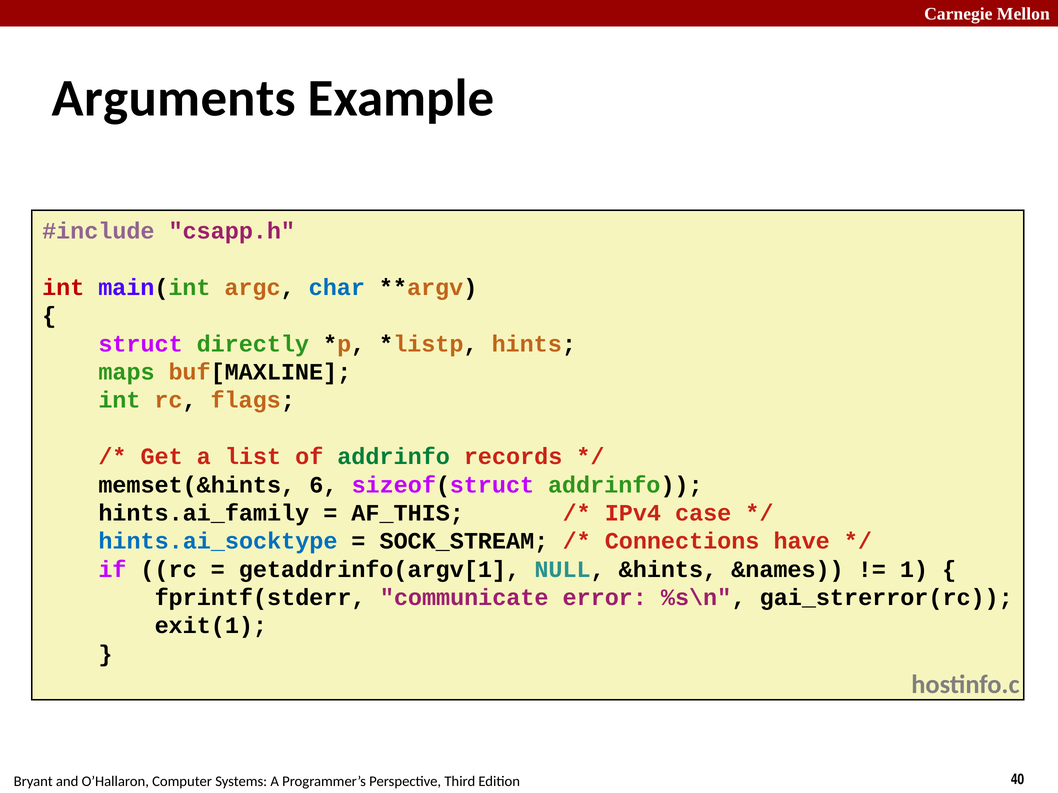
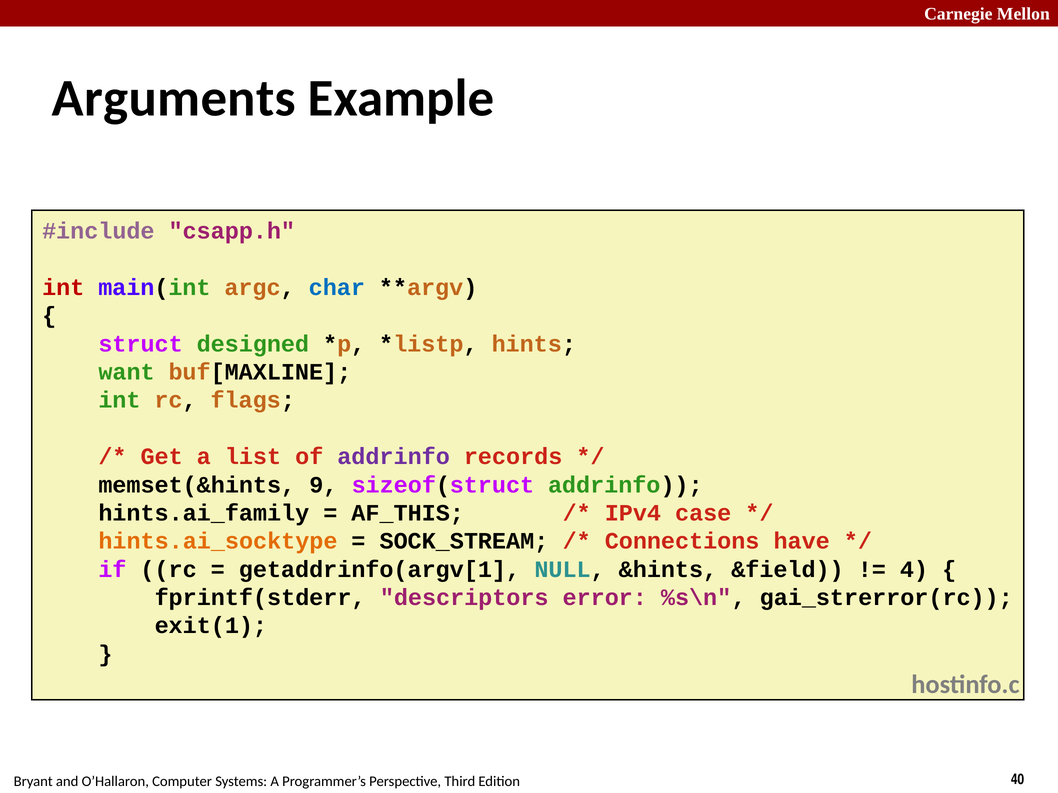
directly: directly -> designed
maps: maps -> want
addrinfo at (394, 457) colour: green -> purple
6: 6 -> 9
hints.ai_socktype colour: blue -> orange
&names: &names -> &field
1: 1 -> 4
communicate: communicate -> descriptors
